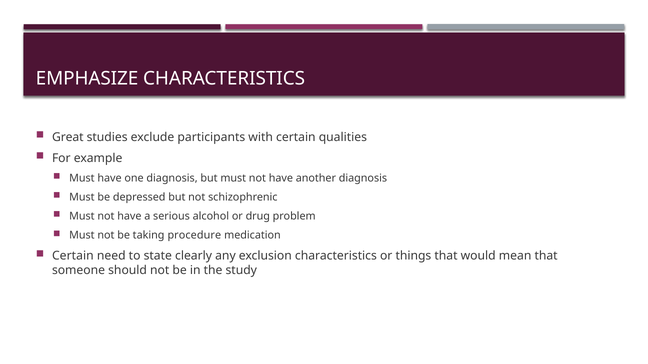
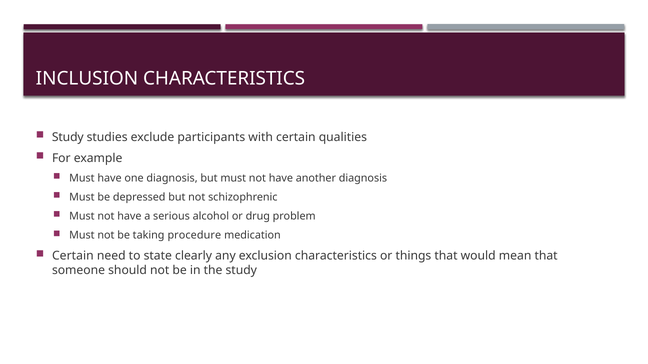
EMPHASIZE: EMPHASIZE -> INCLUSION
Great at (68, 137): Great -> Study
